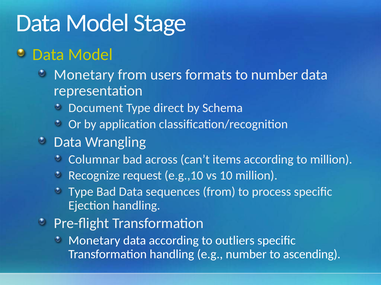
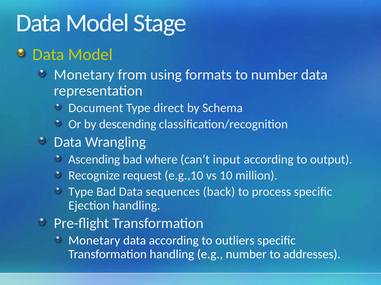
users: users -> using
application: application -> descending
Columnar: Columnar -> Ascending
across: across -> where
items: items -> input
to million: million -> output
sequences from: from -> back
ascending: ascending -> addresses
